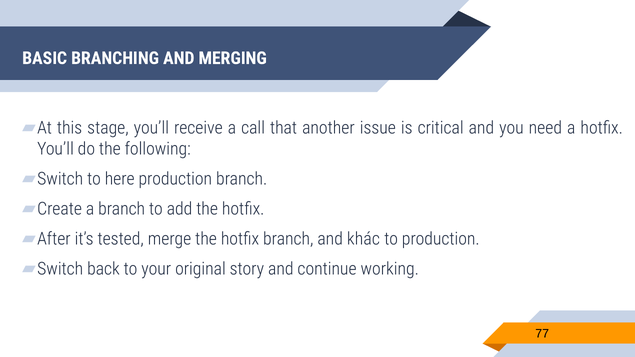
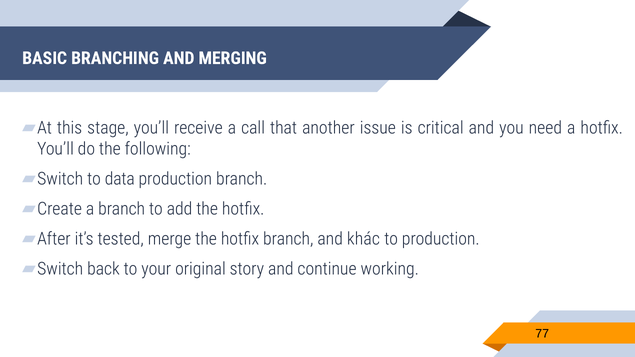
here: here -> data
